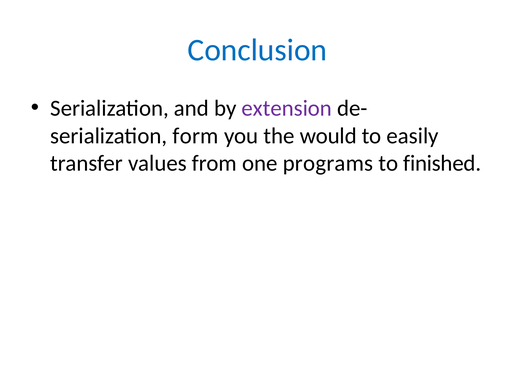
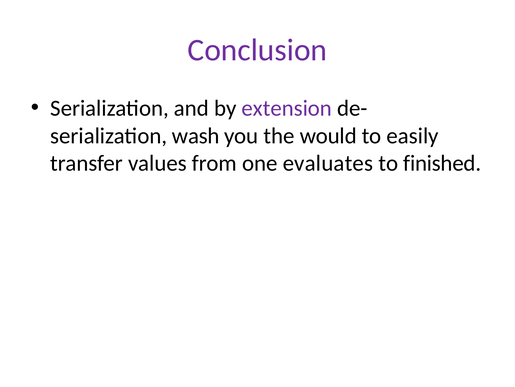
Conclusion colour: blue -> purple
form: form -> wash
programs: programs -> evaluates
